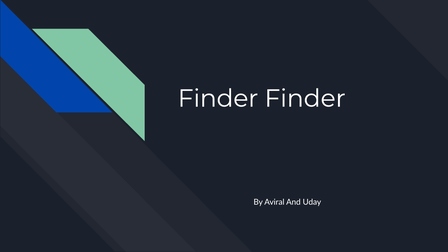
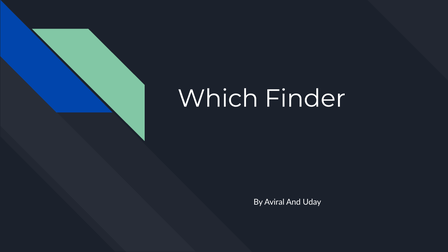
Finder at (218, 98): Finder -> Which
